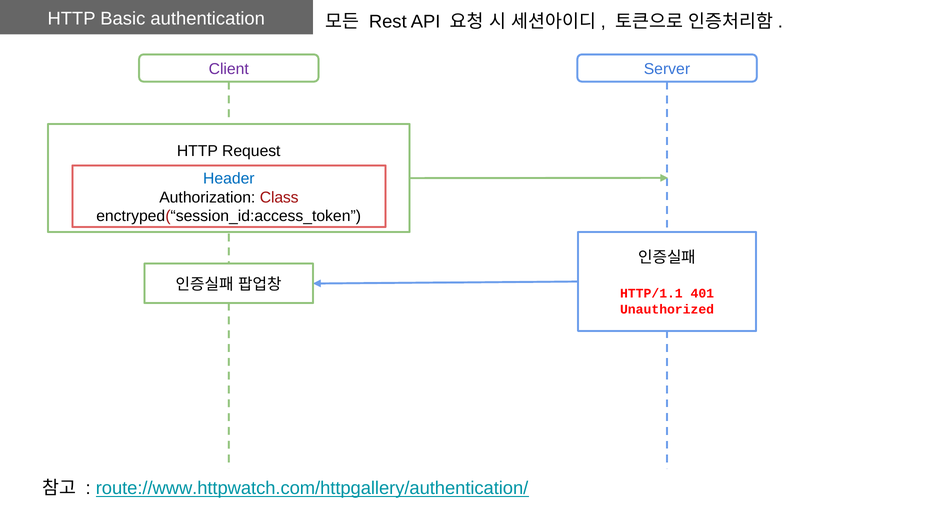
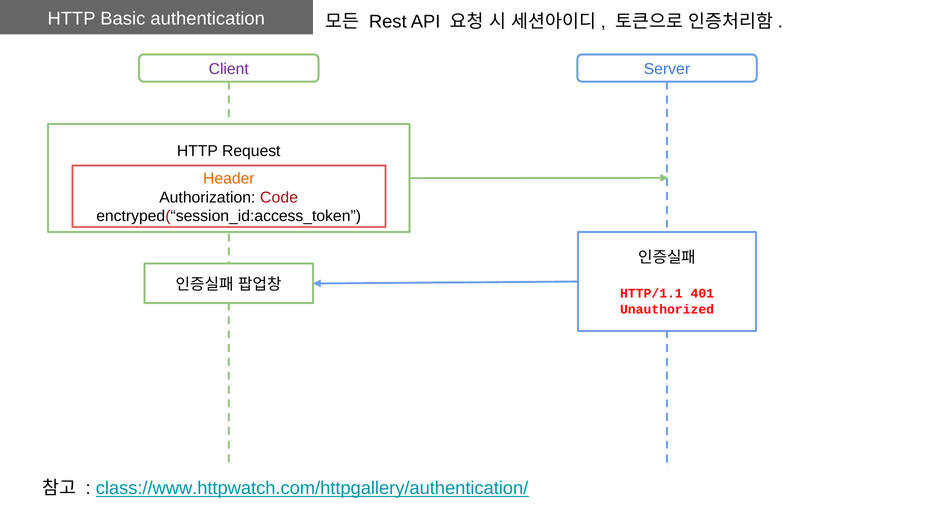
Header colour: blue -> orange
Class: Class -> Code
route://www.httpwatch.com/httpgallery/authentication/: route://www.httpwatch.com/httpgallery/authentication/ -> class://www.httpwatch.com/httpgallery/authentication/
